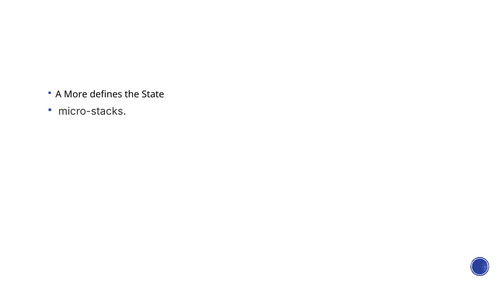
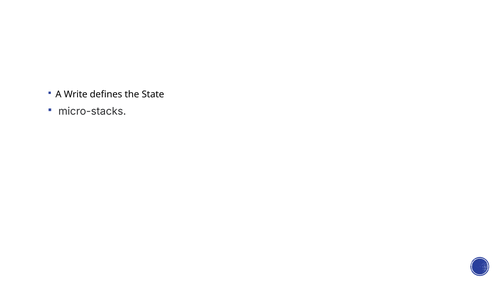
More: More -> Write
